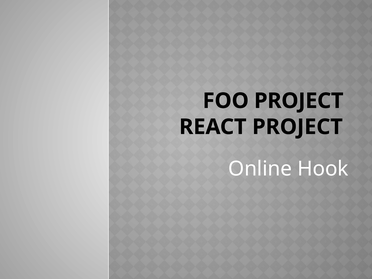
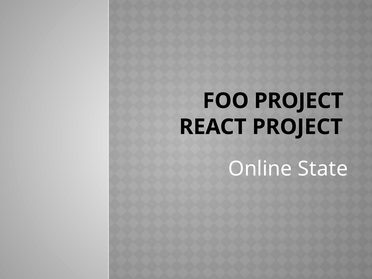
Hook: Hook -> State
